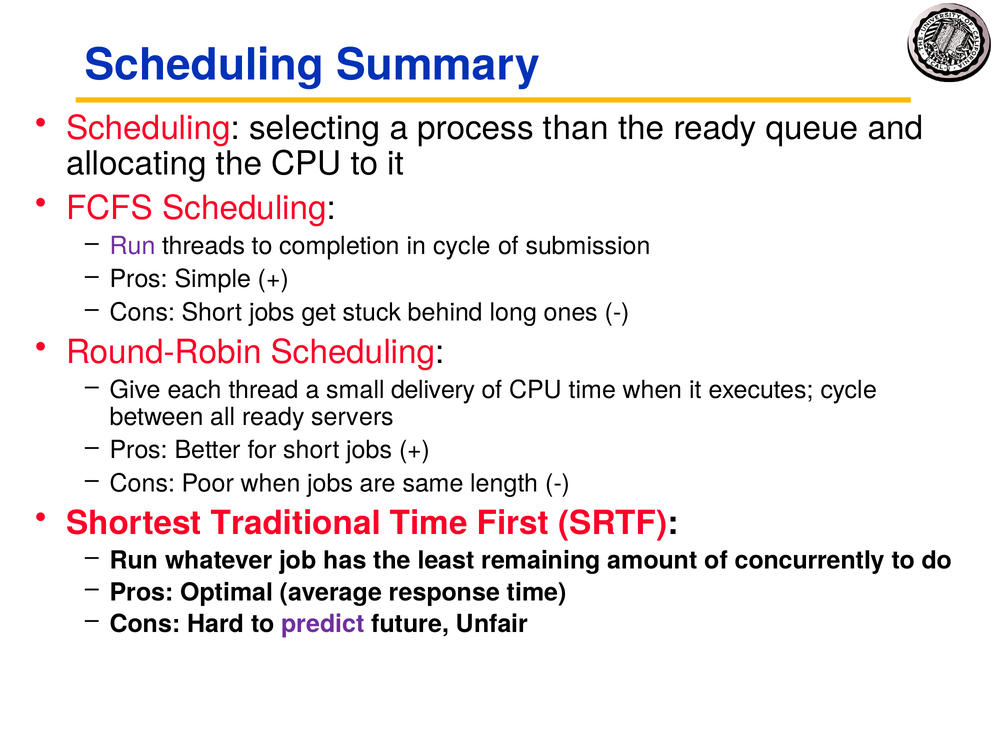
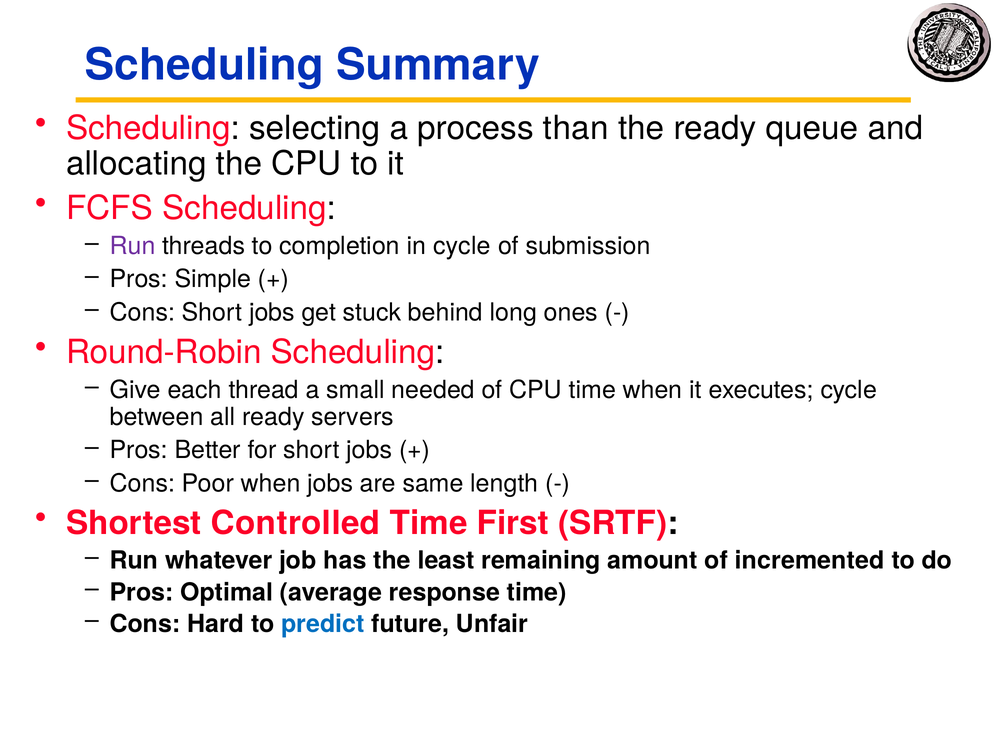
delivery: delivery -> needed
Traditional: Traditional -> Controlled
concurrently: concurrently -> incremented
predict colour: purple -> blue
